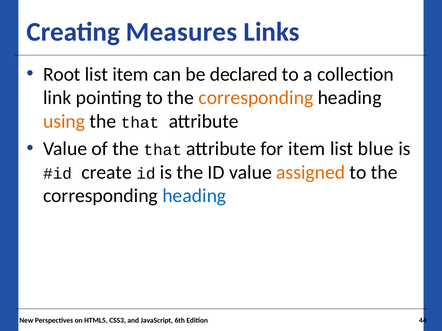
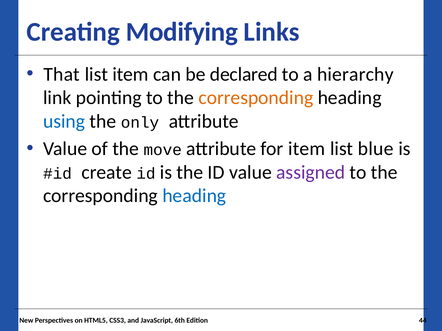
Measures: Measures -> Modifying
Root: Root -> That
collection: collection -> hierarchy
using colour: orange -> blue
that at (140, 123): that -> only
of the that: that -> move
assigned colour: orange -> purple
